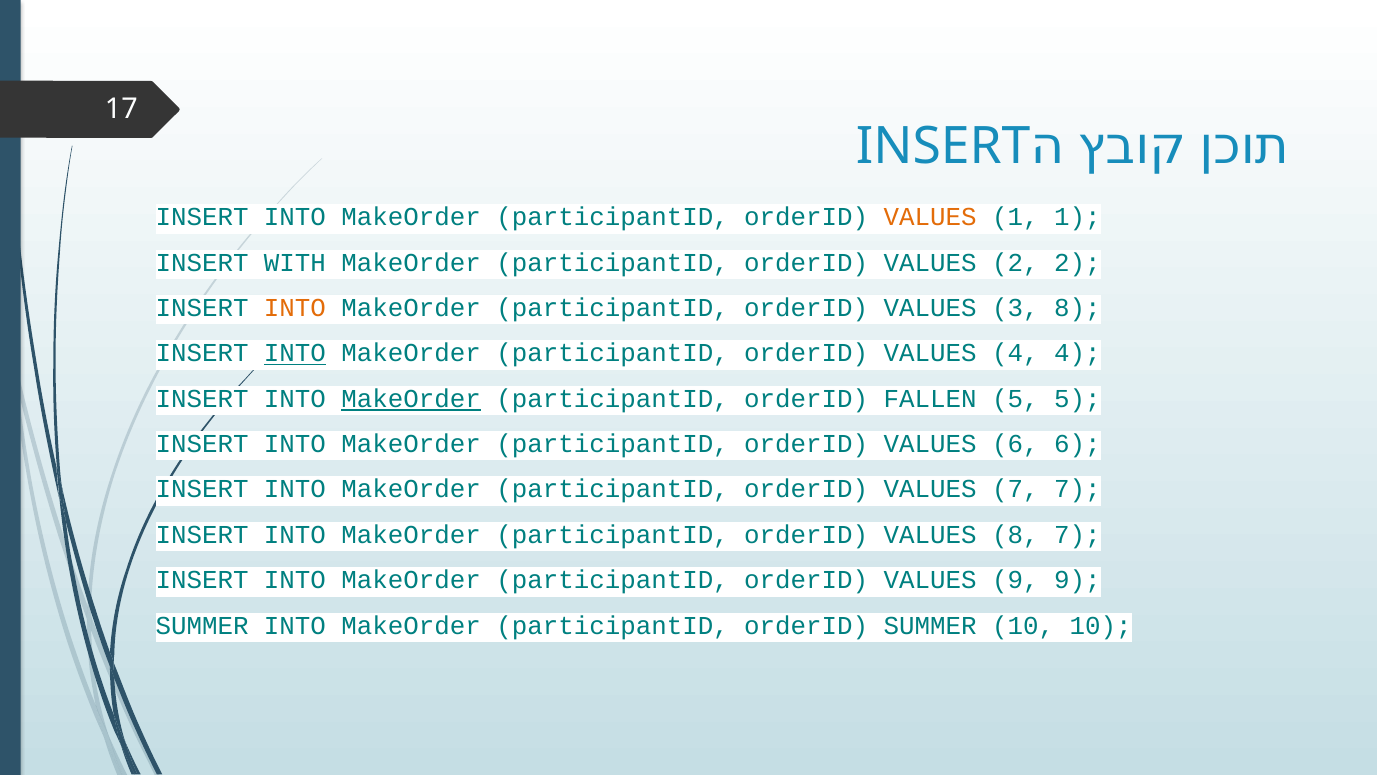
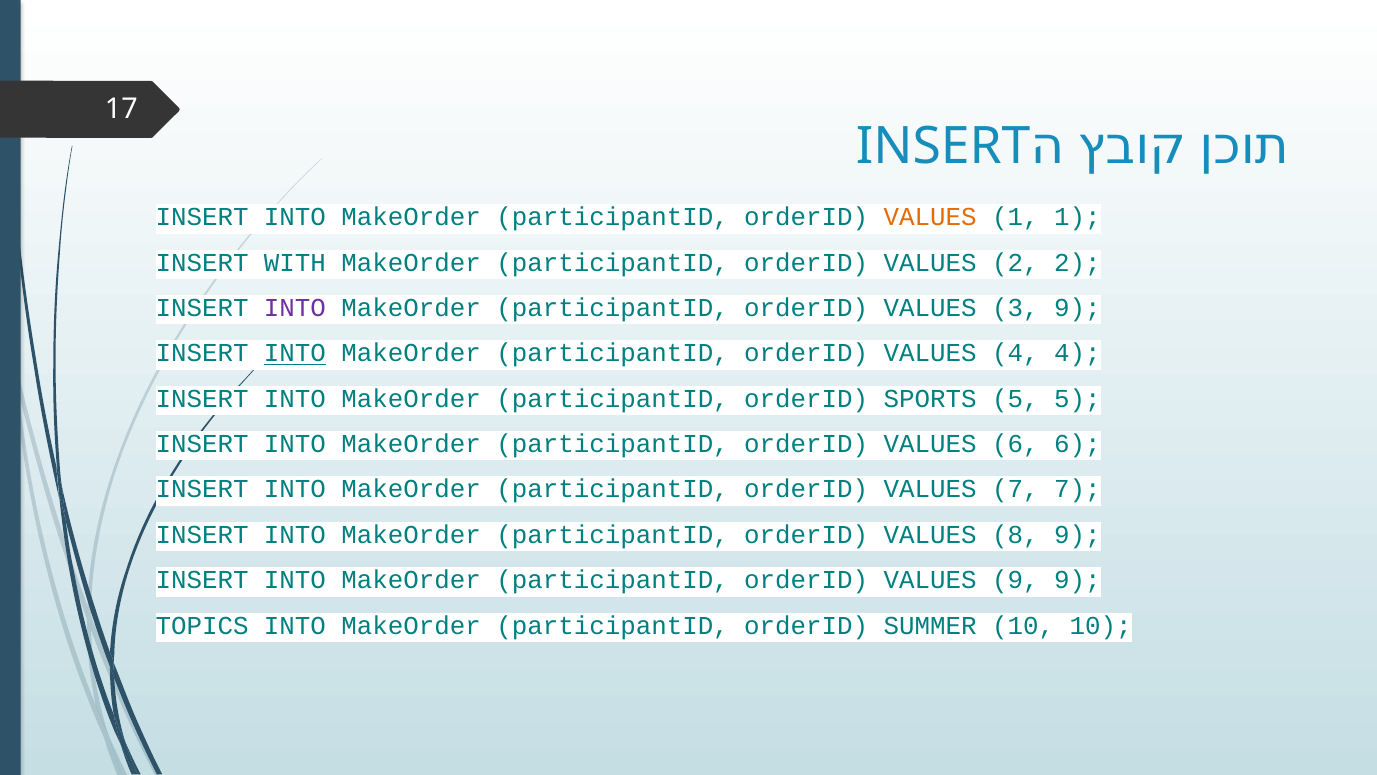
INTO at (295, 308) colour: orange -> purple
3 8: 8 -> 9
MakeOrder at (411, 399) underline: present -> none
FALLEN: FALLEN -> SPORTS
8 7: 7 -> 9
SUMMER at (202, 625): SUMMER -> TOPICS
